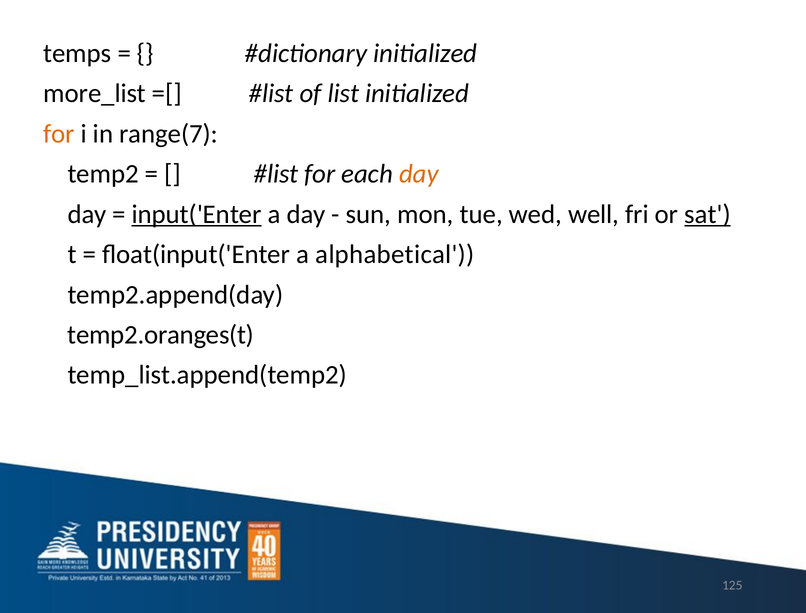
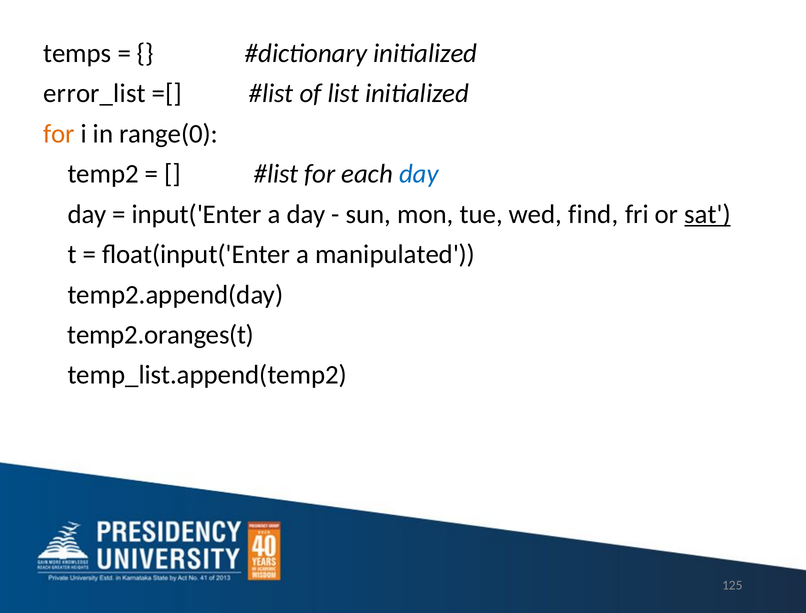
more_list: more_list -> error_list
range(7: range(7 -> range(0
day at (419, 174) colour: orange -> blue
input('Enter underline: present -> none
well: well -> find
alphabetical: alphabetical -> manipulated
